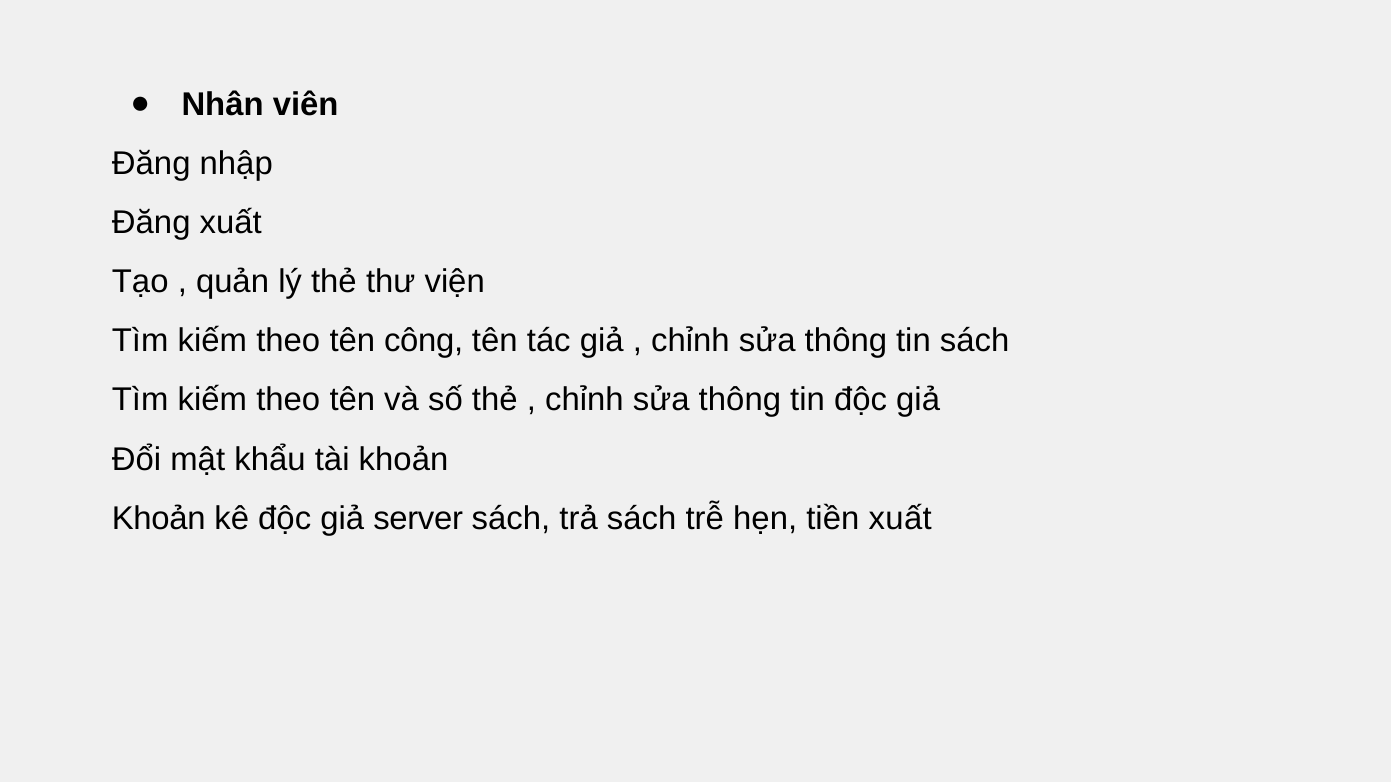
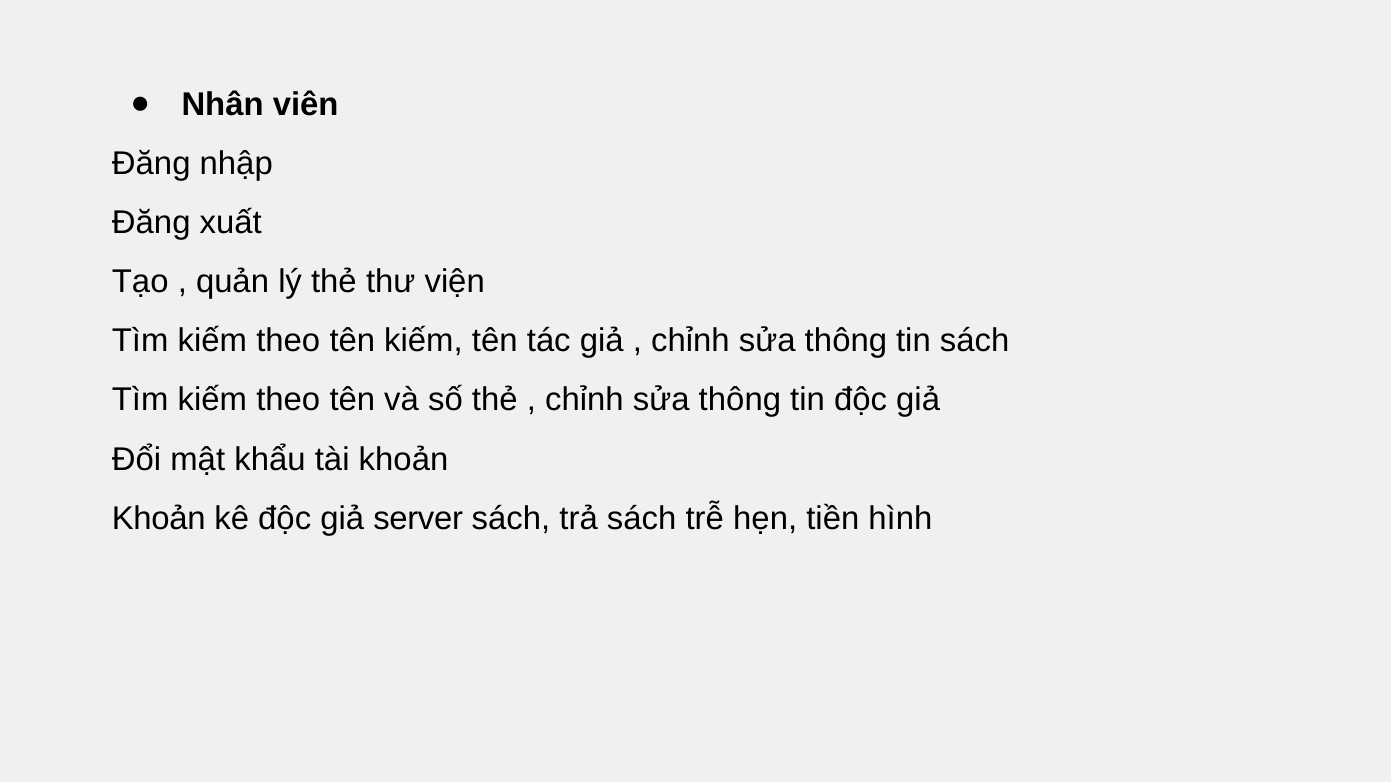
tên công: công -> kiếm
tiền xuất: xuất -> hình
